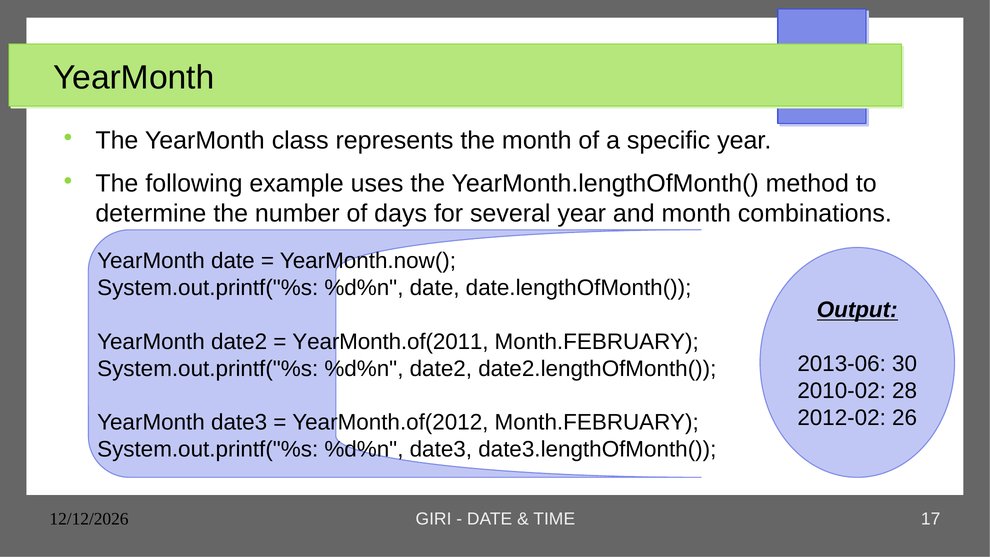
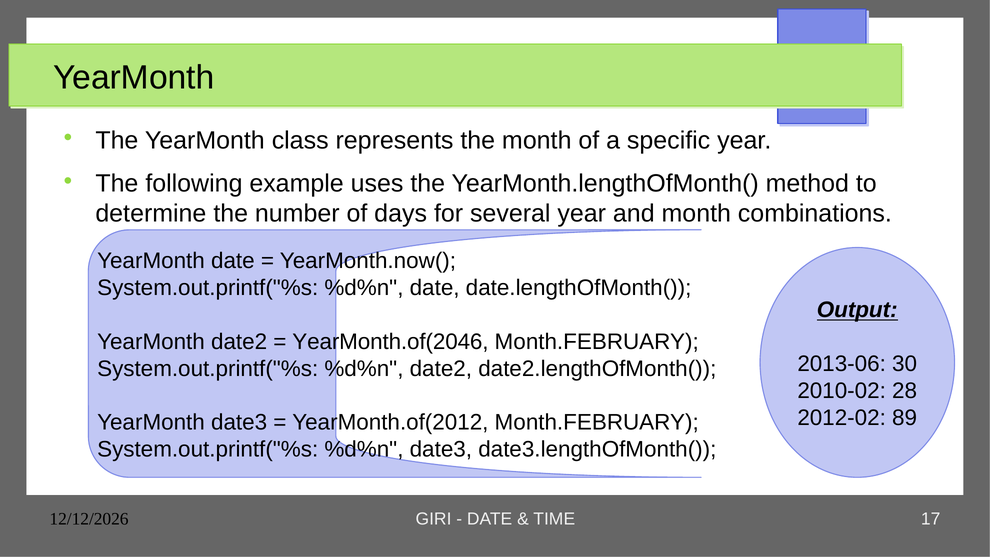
YearMonth.of(2011: YearMonth.of(2011 -> YearMonth.of(2046
26: 26 -> 89
